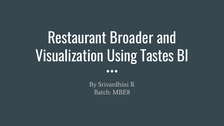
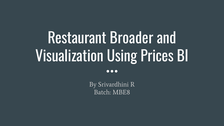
Tastes: Tastes -> Prices
